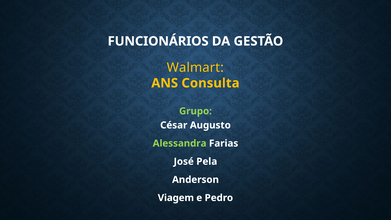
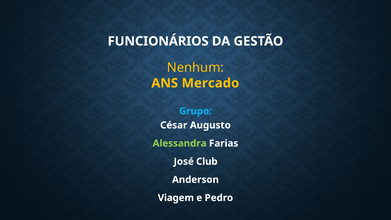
Walmart: Walmart -> Nenhum
Consulta: Consulta -> Mercado
Grupo colour: light green -> light blue
Pela: Pela -> Club
